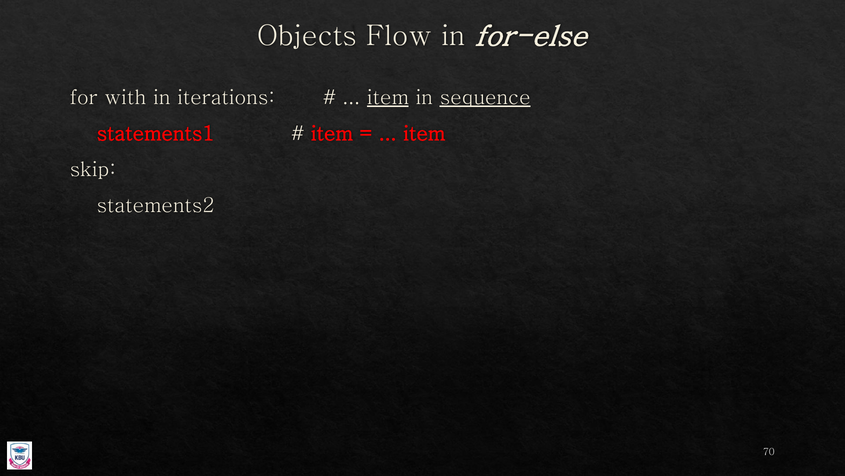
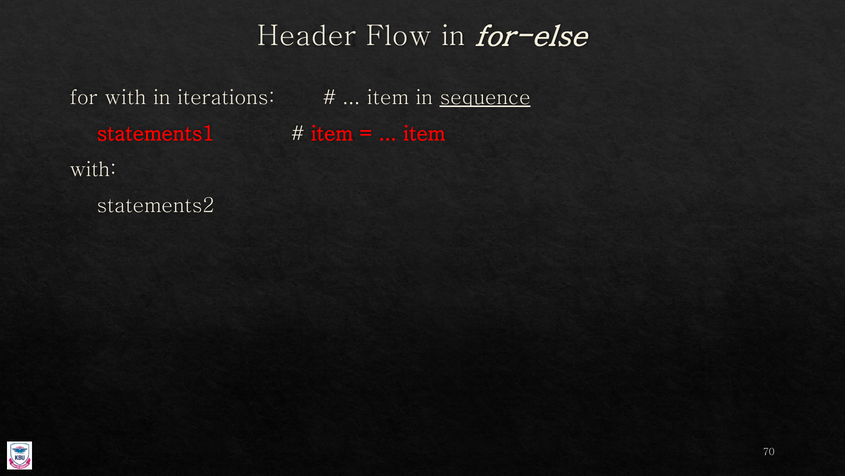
Objects: Objects -> Header
item at (388, 97) underline: present -> none
skip at (93, 169): skip -> with
